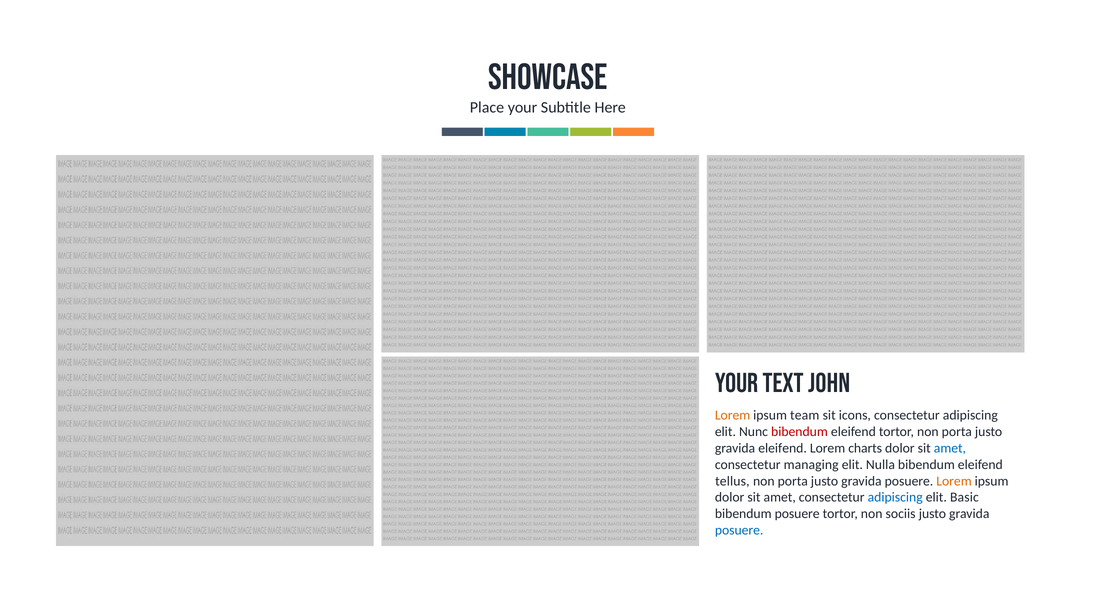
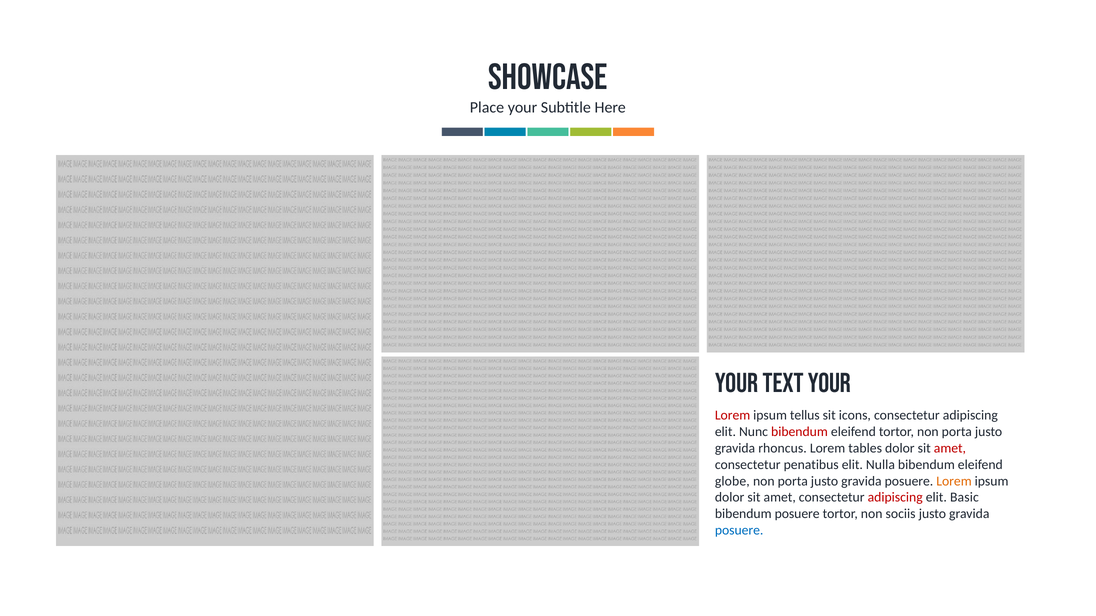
TEXT JOHN: JOHN -> YOUR
Lorem at (733, 416) colour: orange -> red
team: team -> tellus
gravida eleifend: eleifend -> rhoncus
charts: charts -> tables
amet at (950, 449) colour: blue -> red
managing: managing -> penatibus
tellus: tellus -> globe
adipiscing at (895, 498) colour: blue -> red
